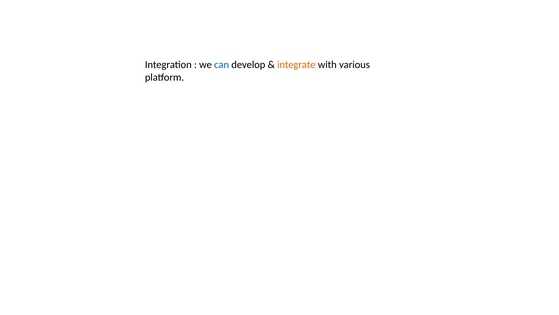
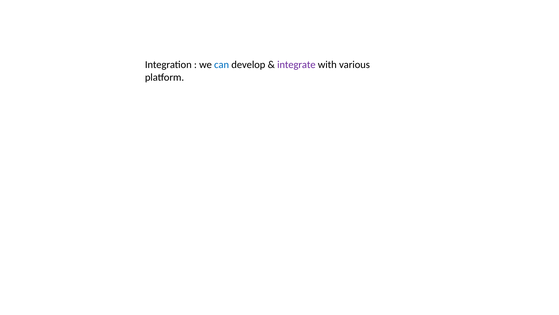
integrate colour: orange -> purple
